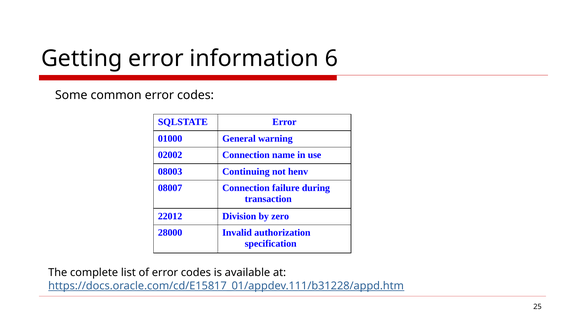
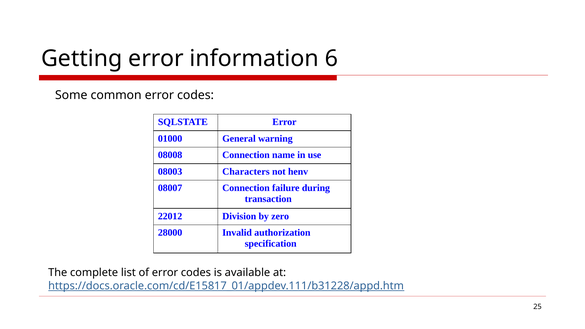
02002: 02002 -> 08008
Continuing: Continuing -> Characters
